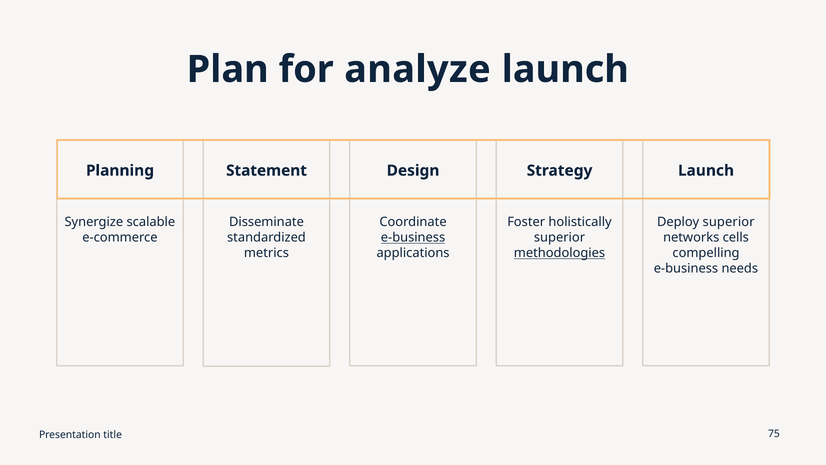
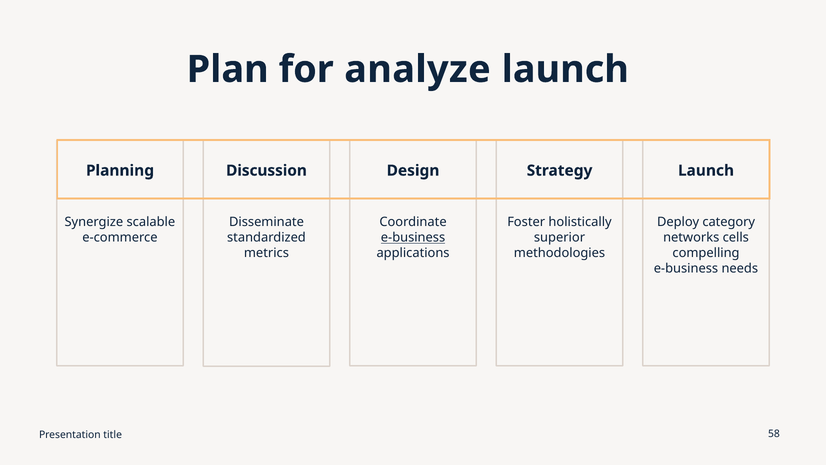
Statement: Statement -> Discussion
Deploy superior: superior -> category
methodologies underline: present -> none
75: 75 -> 58
